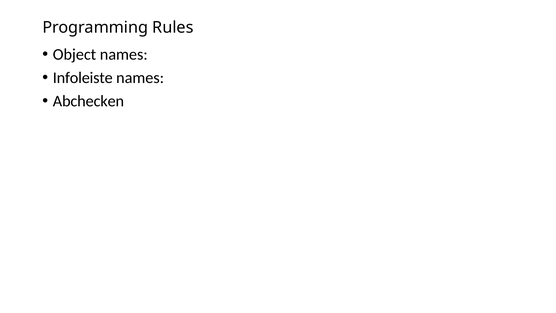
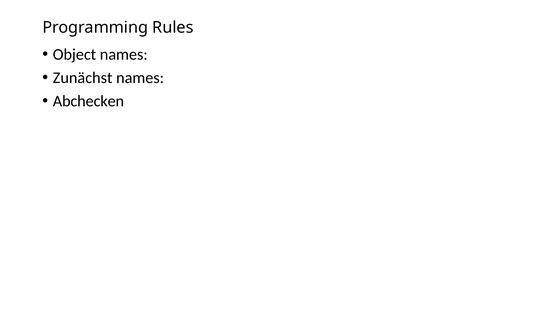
Infoleiste: Infoleiste -> Zunächst
